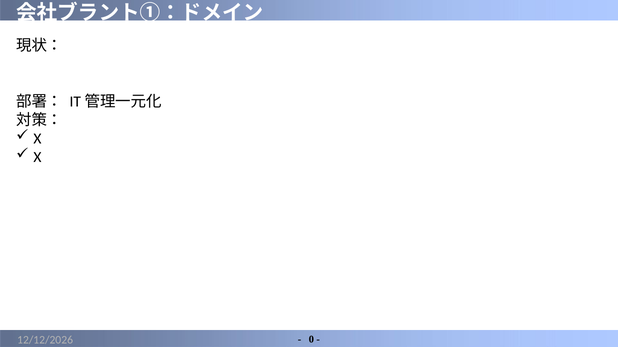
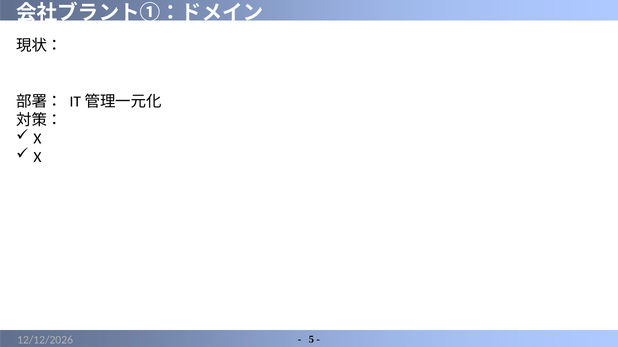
0: 0 -> 5
